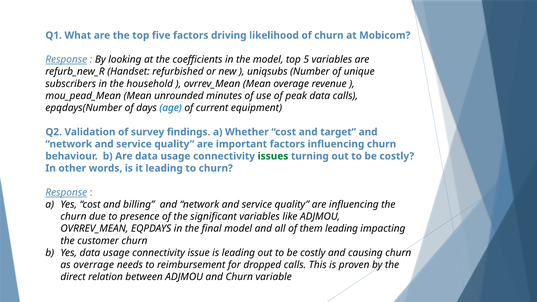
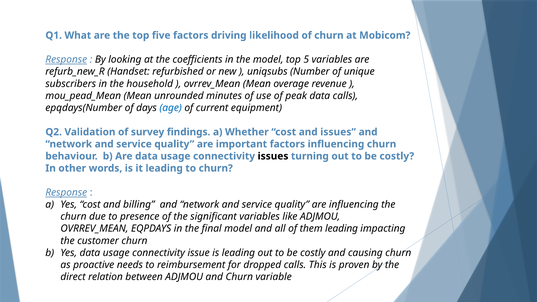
and target: target -> issues
issues at (273, 156) colour: green -> black
overrage: overrage -> proactive
